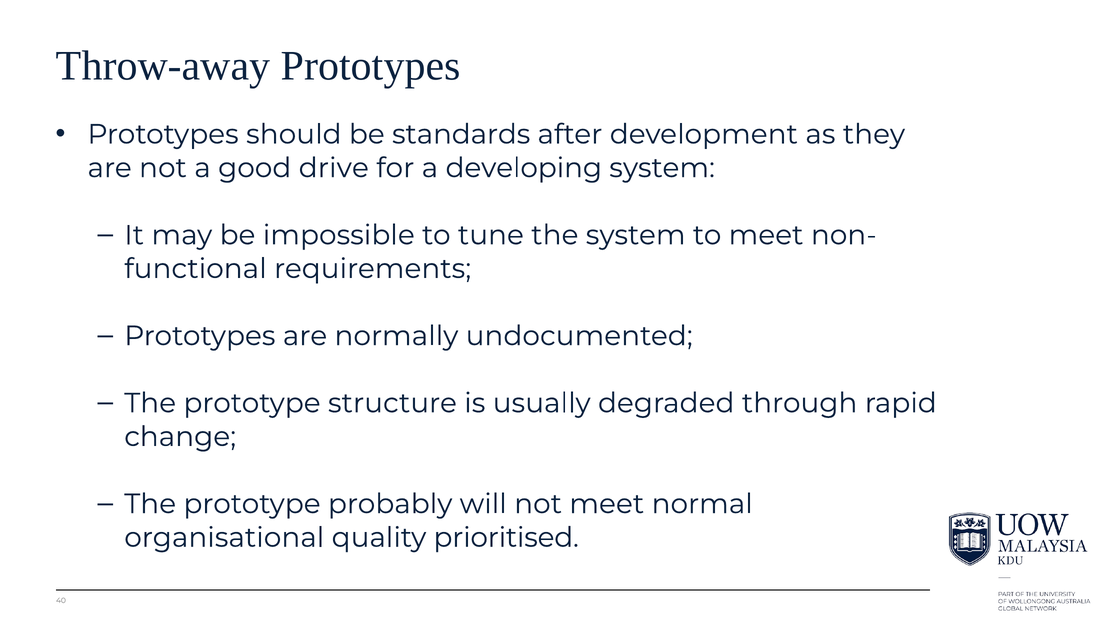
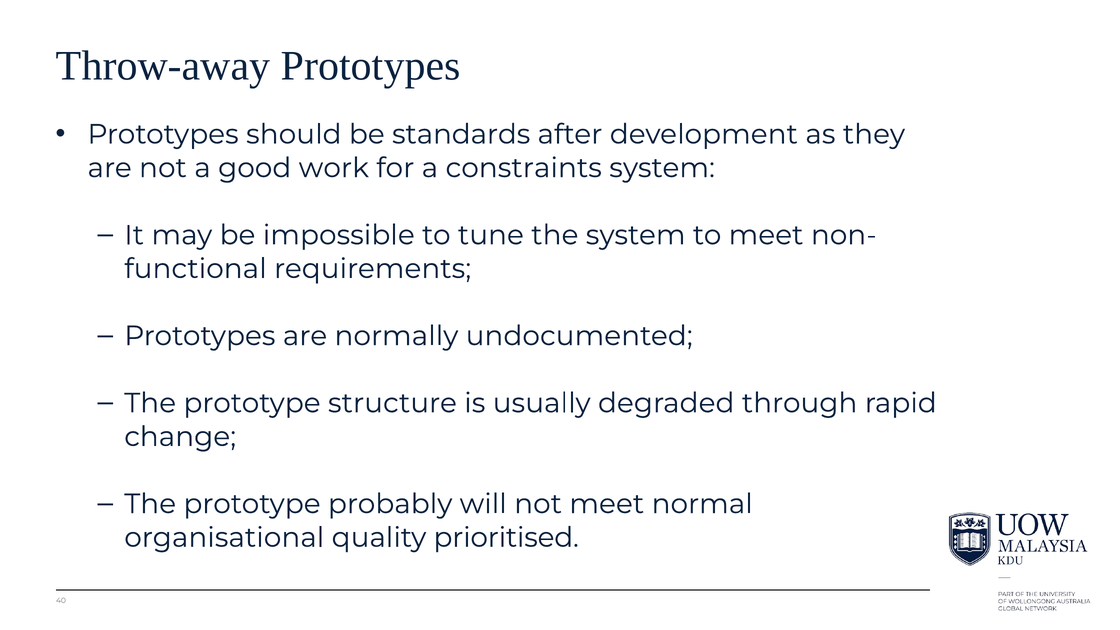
drive: drive -> work
developing: developing -> constraints
